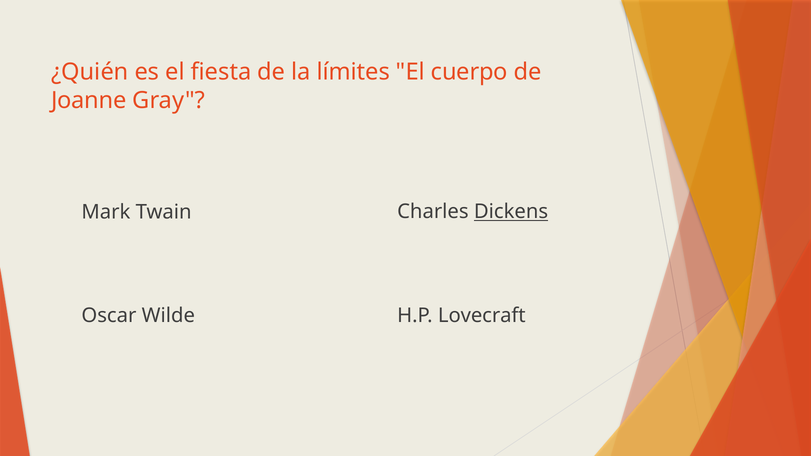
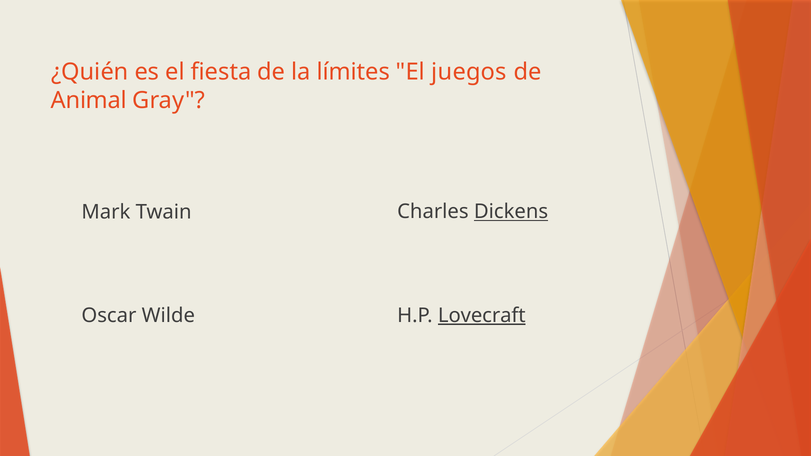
cuerpo: cuerpo -> juegos
Joanne: Joanne -> Animal
Lovecraft underline: none -> present
